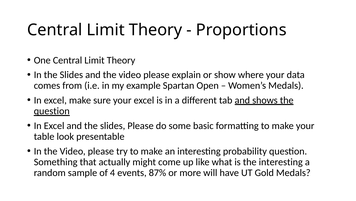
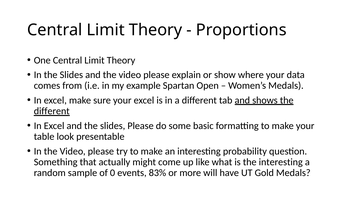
question at (52, 111): question -> different
4: 4 -> 0
87%: 87% -> 83%
